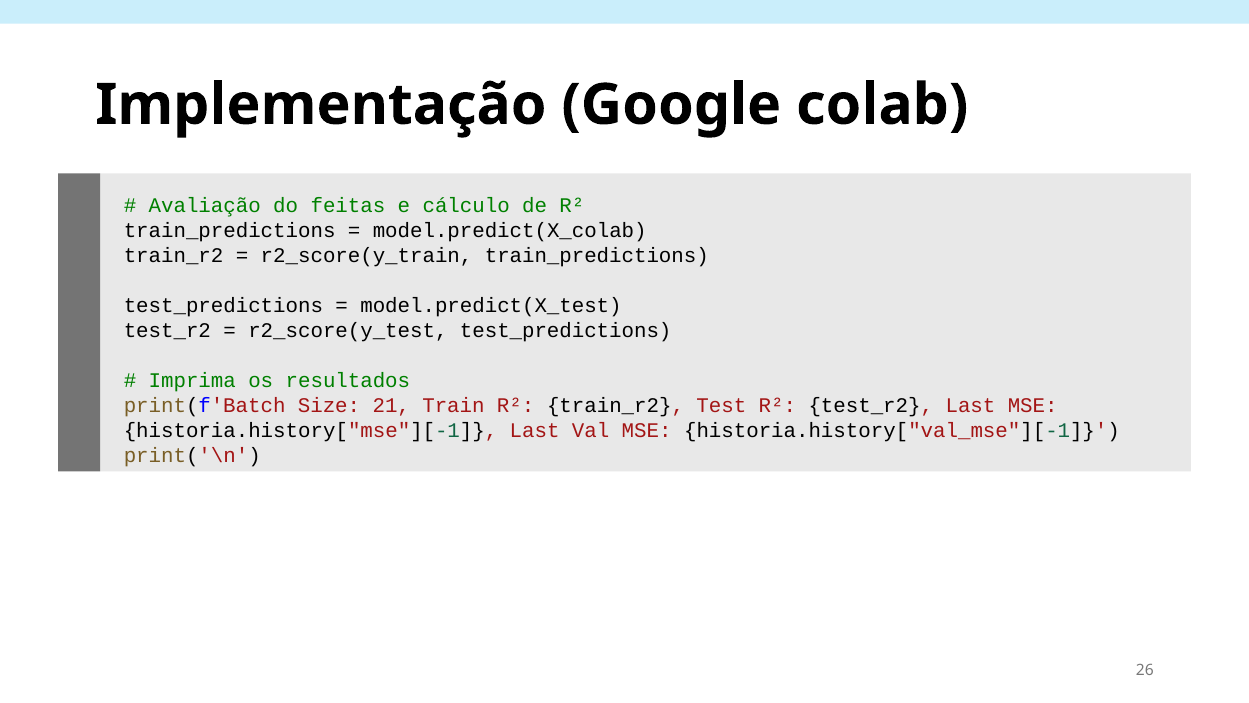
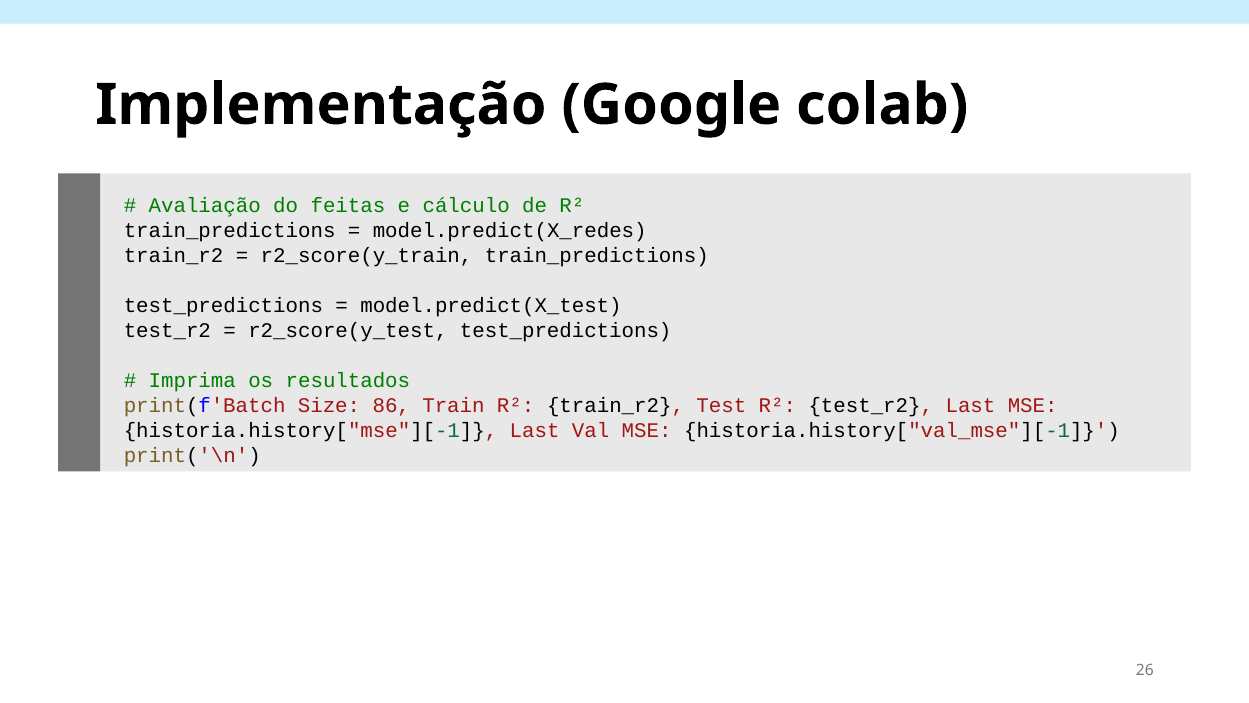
model.predict(X_colab: model.predict(X_colab -> model.predict(X_redes
21: 21 -> 86
